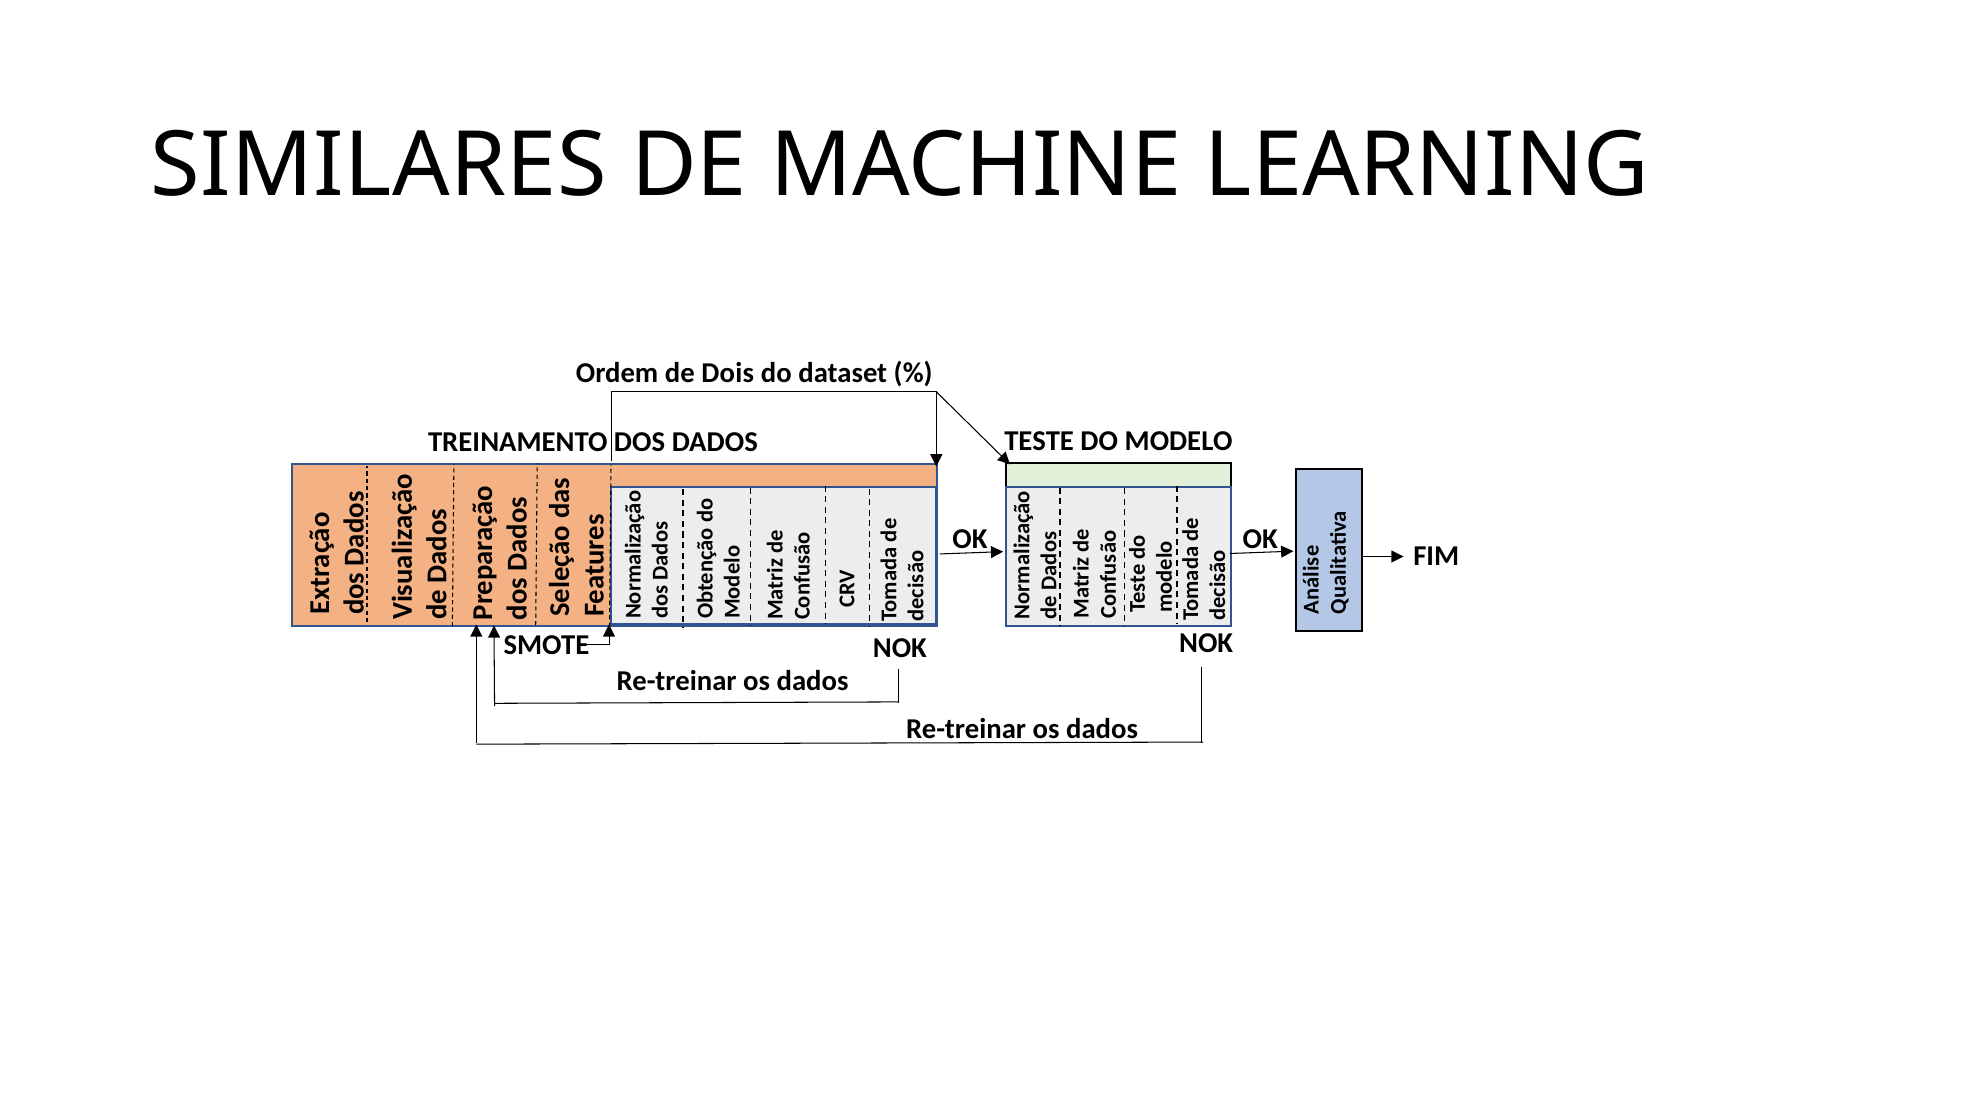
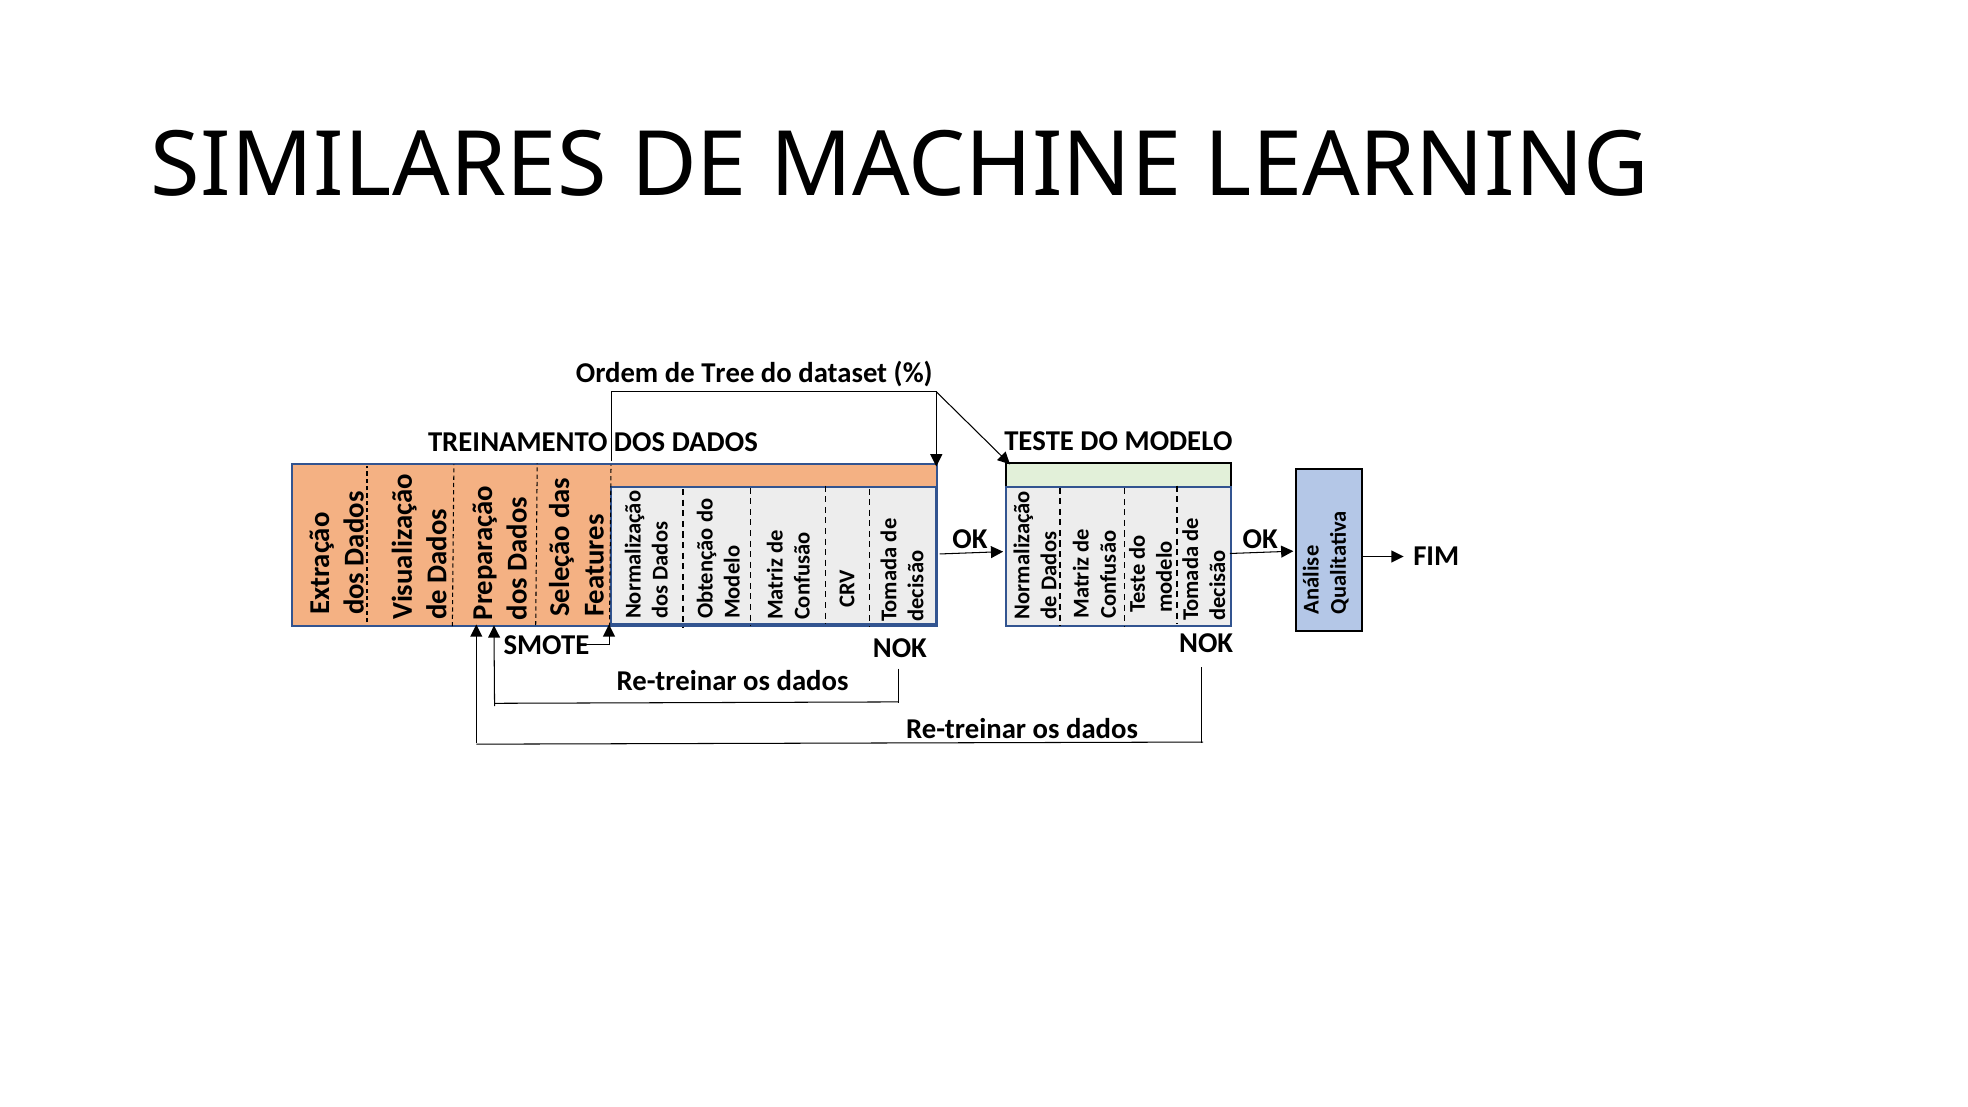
Dois: Dois -> Tree
